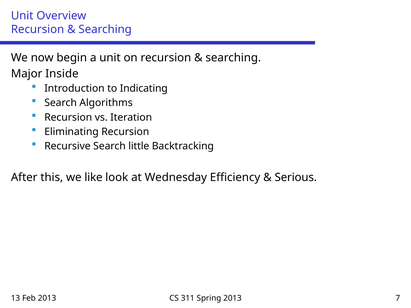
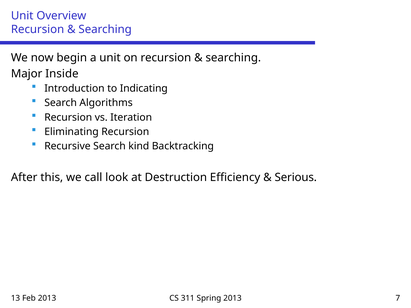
little: little -> kind
like: like -> call
Wednesday: Wednesday -> Destruction
